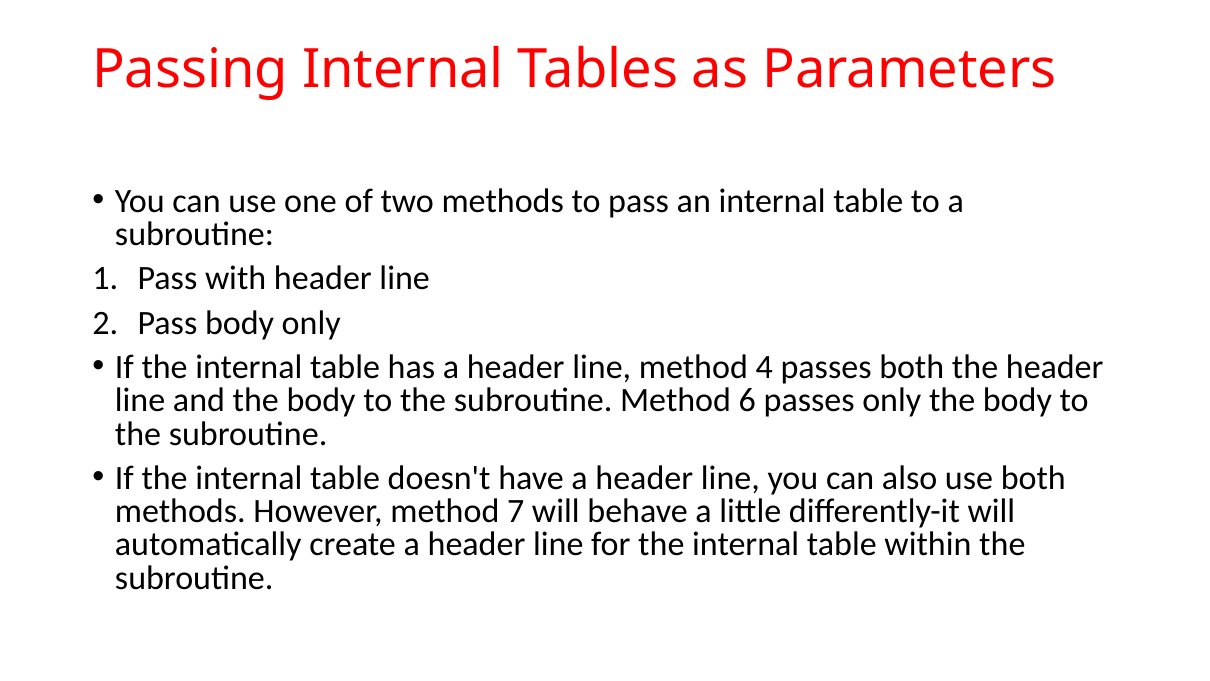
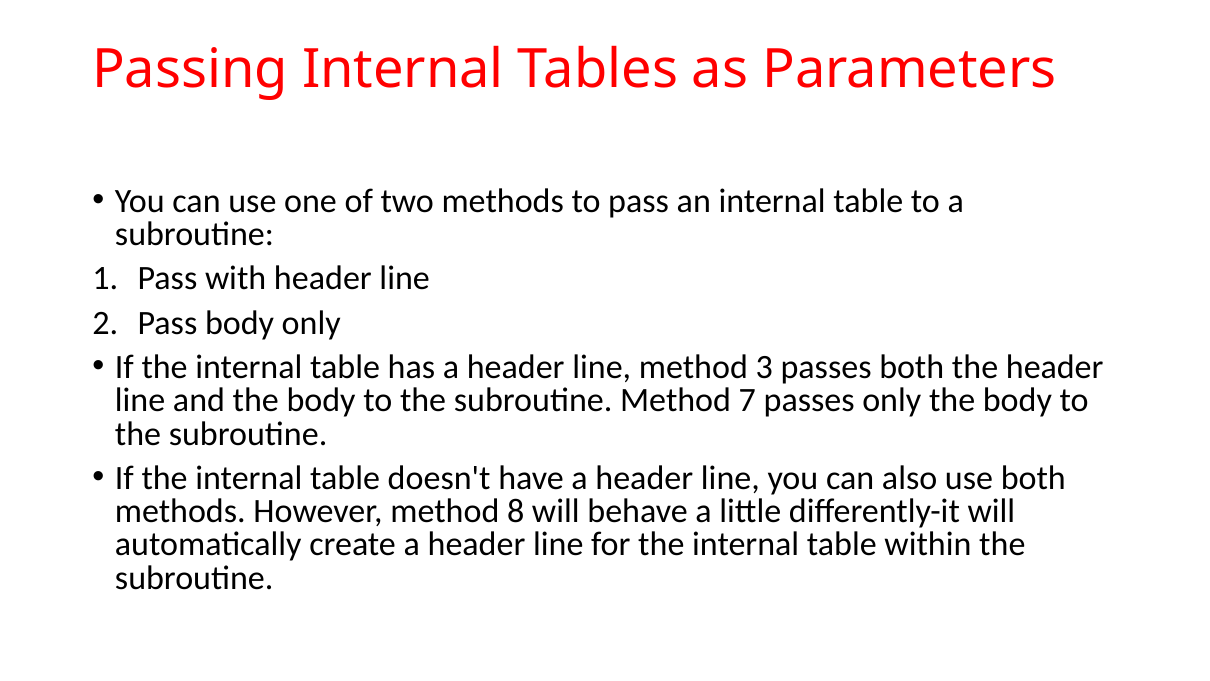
4: 4 -> 3
6: 6 -> 7
7: 7 -> 8
